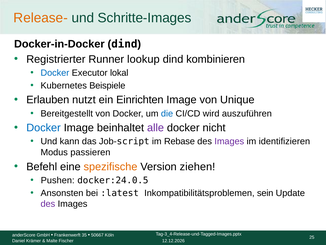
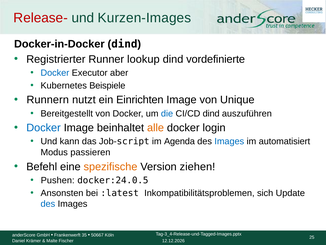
Release- colour: orange -> red
Schritte-Images: Schritte-Images -> Kurzen-Images
kombinieren: kombinieren -> vordefinierte
lokal: lokal -> aber
Erlauben: Erlauben -> Runnern
CI/CD wird: wird -> dind
alle colour: purple -> orange
nicht: nicht -> login
Rebase: Rebase -> Agenda
Images at (229, 141) colour: purple -> blue
identifizieren: identifizieren -> automatisiert
sein: sein -> sich
des at (48, 204) colour: purple -> blue
